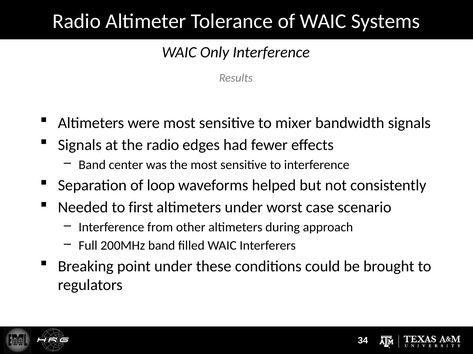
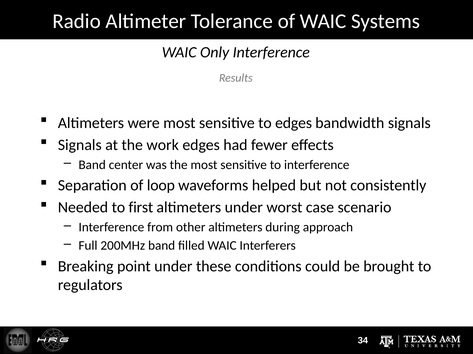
to mixer: mixer -> edges
the radio: radio -> work
